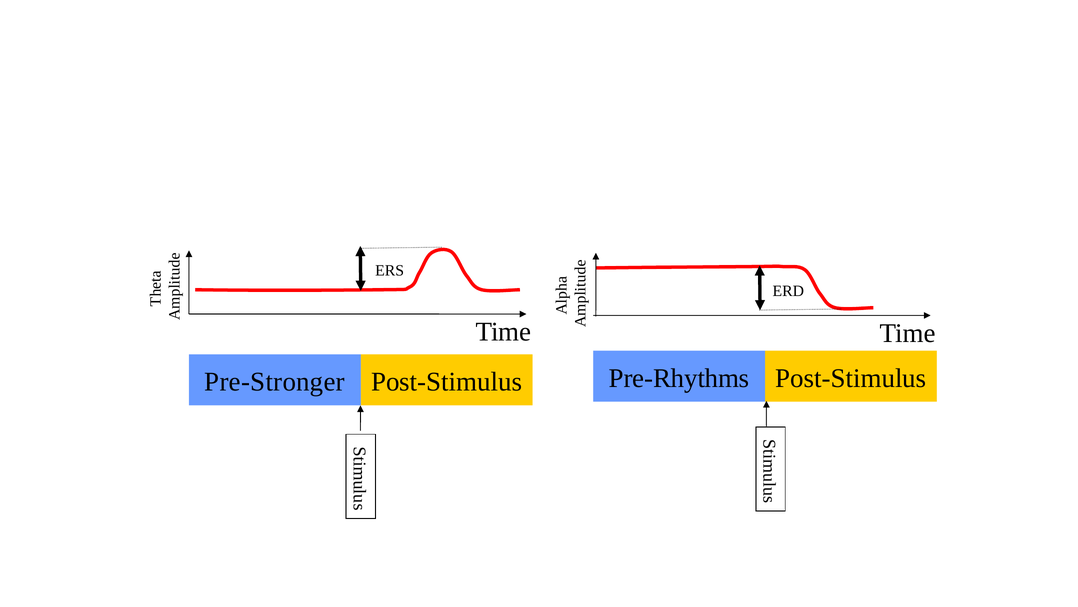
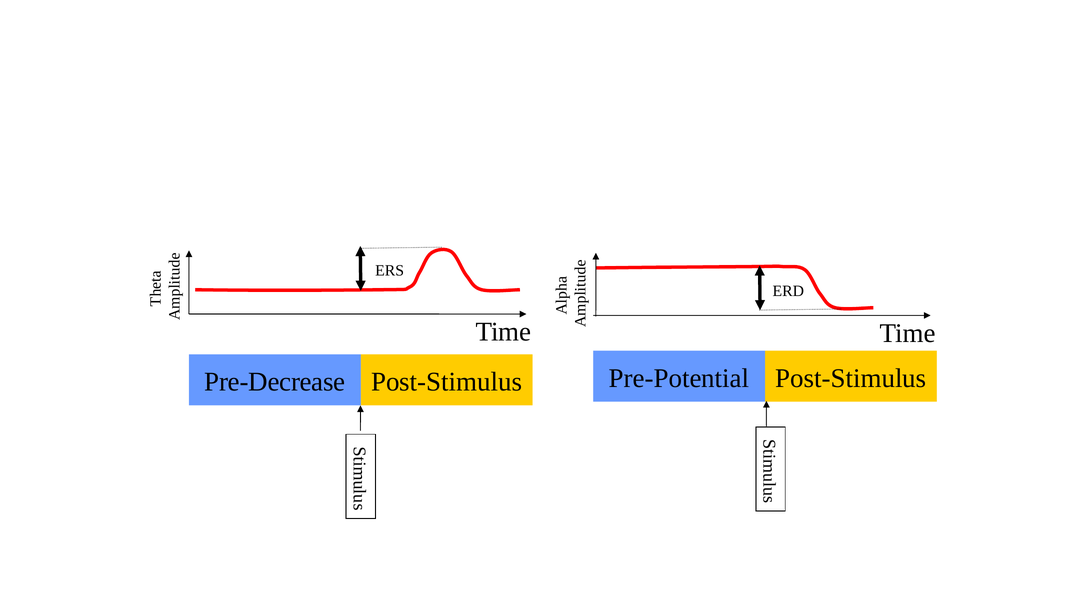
Pre-Rhythms: Pre-Rhythms -> Pre-Potential
Pre-Stronger: Pre-Stronger -> Pre-Decrease
